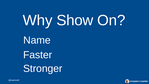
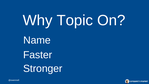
Show: Show -> Topic
